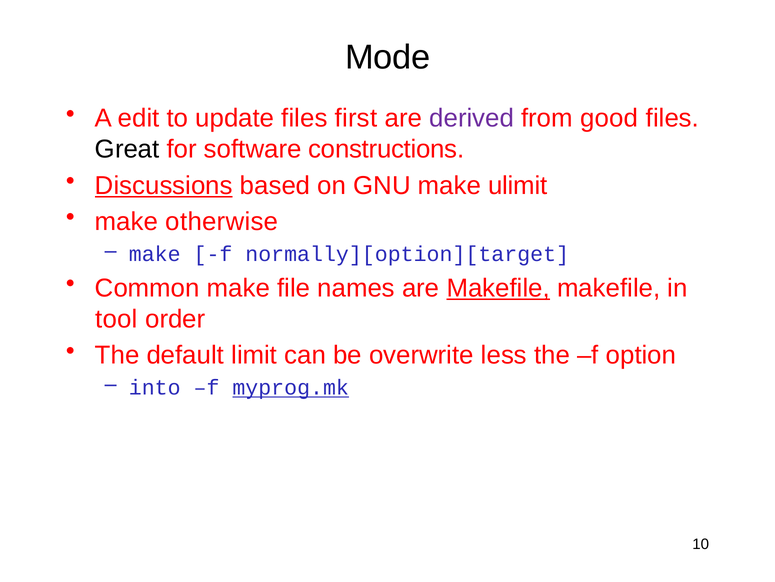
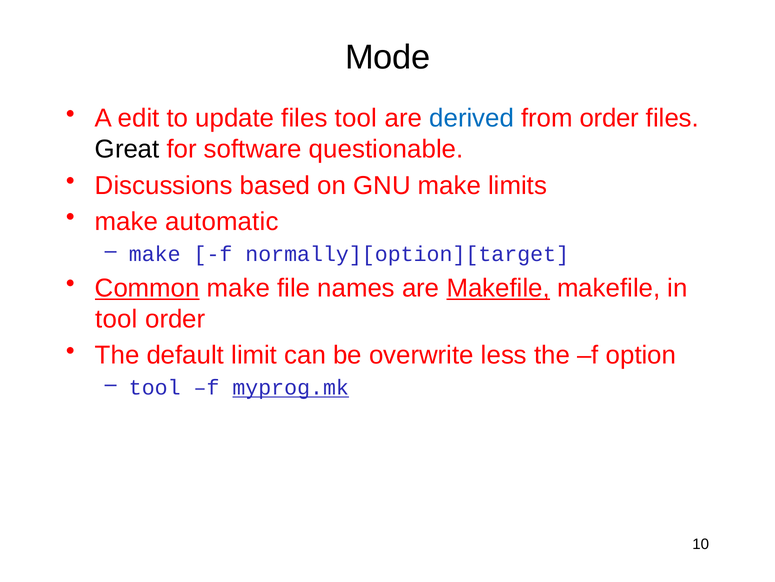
files first: first -> tool
derived colour: purple -> blue
from good: good -> order
constructions: constructions -> questionable
Discussions underline: present -> none
ulimit: ulimit -> limits
otherwise: otherwise -> automatic
Common underline: none -> present
into at (155, 387): into -> tool
